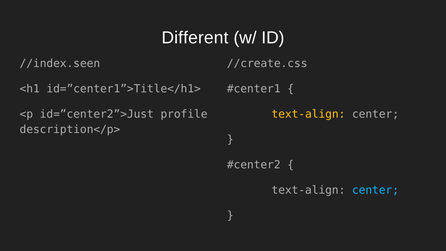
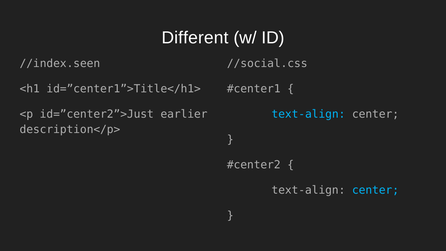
//create.css: //create.css -> //social.css
profile: profile -> earlier
text-align at (308, 114) colour: yellow -> light blue
